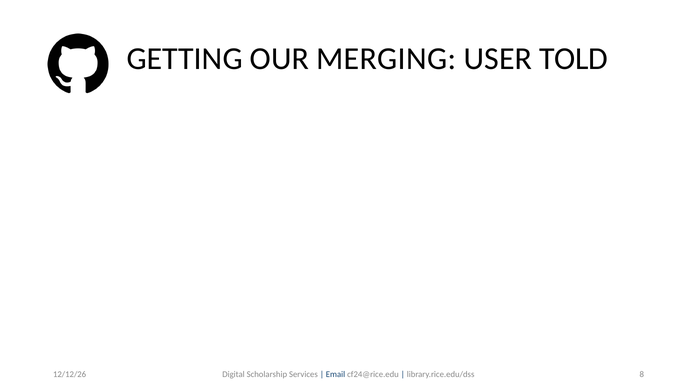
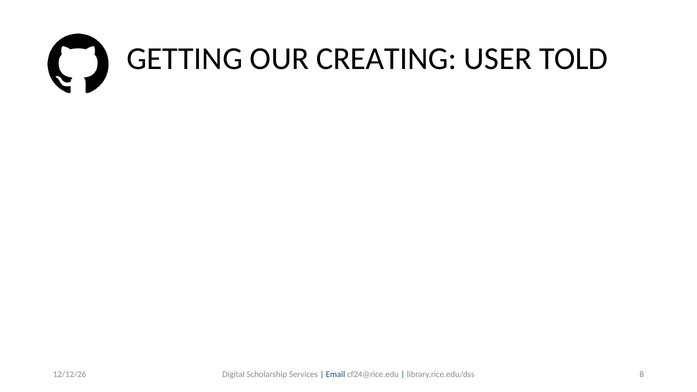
MERGING: MERGING -> CREATING
